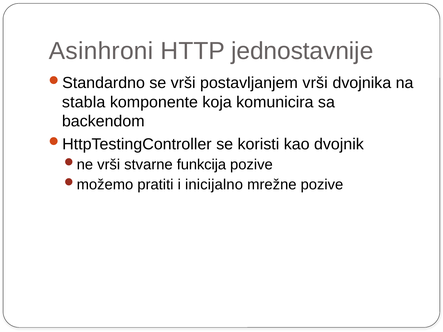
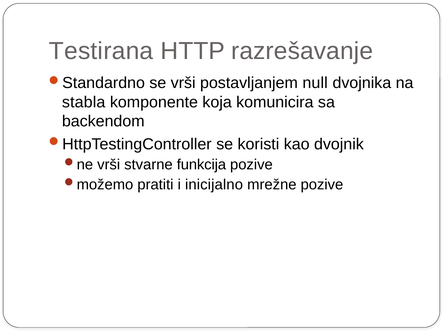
Asinhroni: Asinhroni -> Testirana
jednostavnije: jednostavnije -> razrešavanje
postavljanjem vrši: vrši -> null
